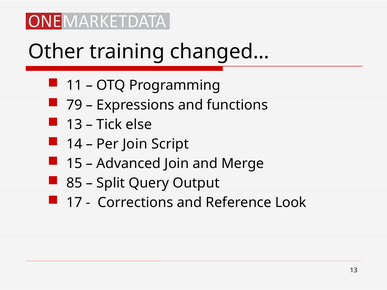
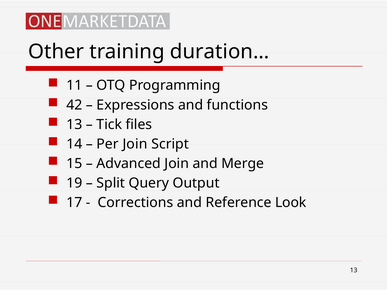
changed…: changed… -> duration…
79: 79 -> 42
else: else -> files
85: 85 -> 19
